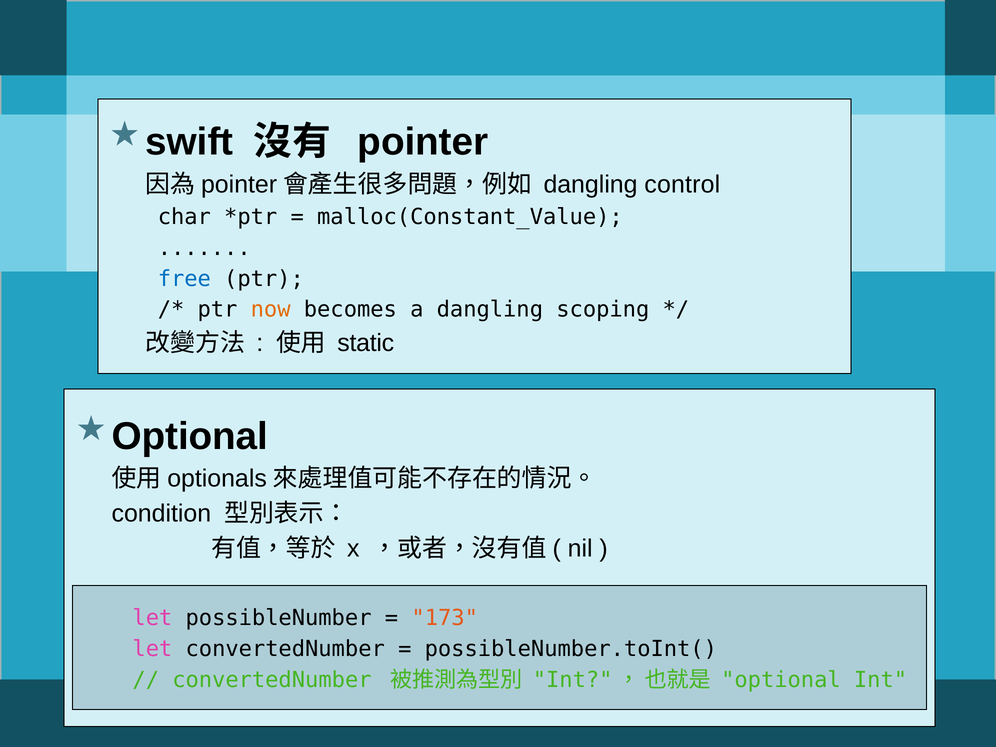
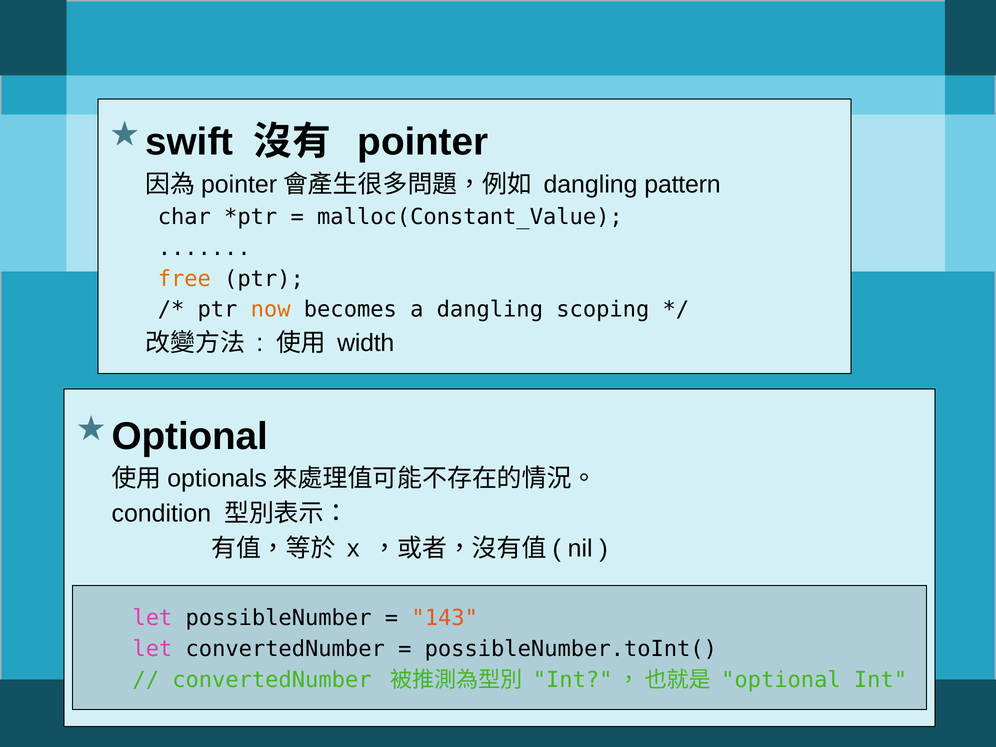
control: control -> pattern
free colour: blue -> orange
static: static -> width
173: 173 -> 143
